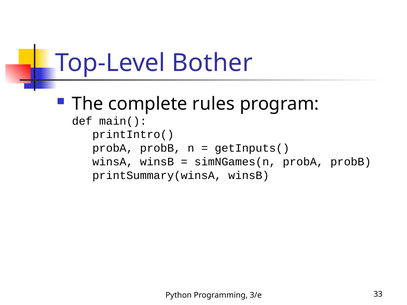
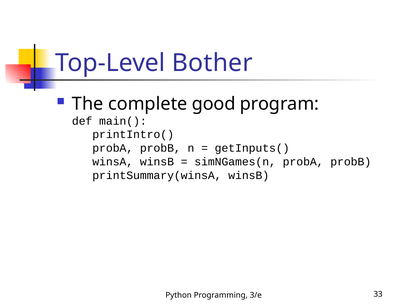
rules: rules -> good
